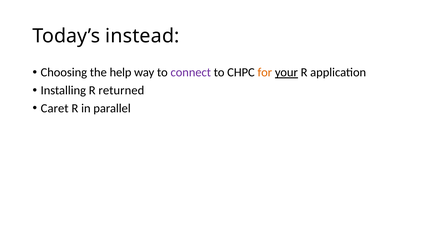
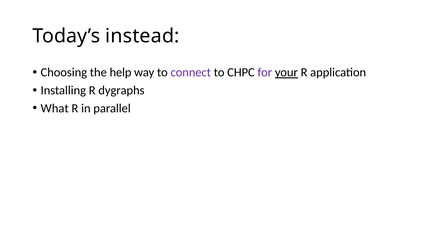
for colour: orange -> purple
returned: returned -> dygraphs
Caret: Caret -> What
